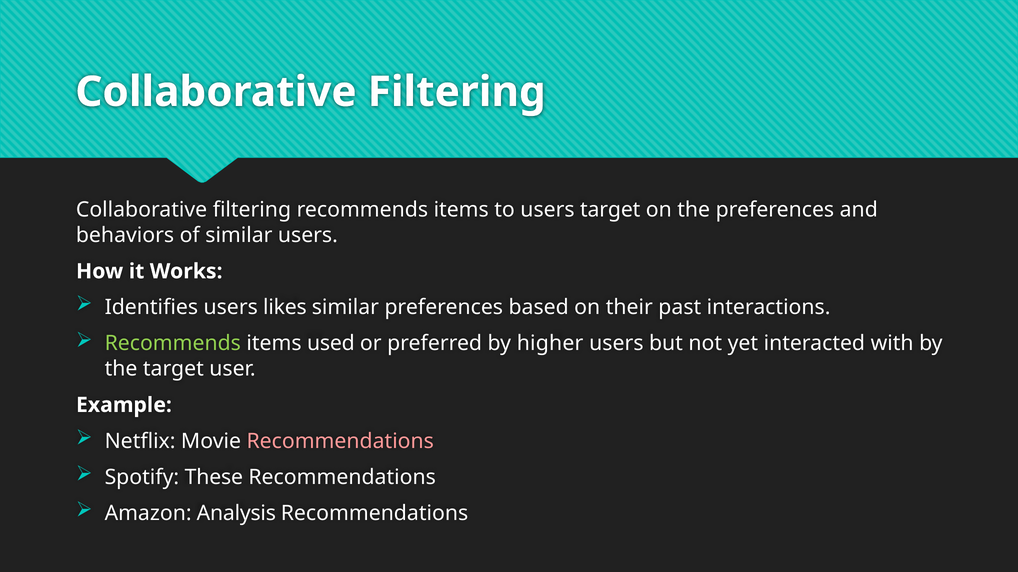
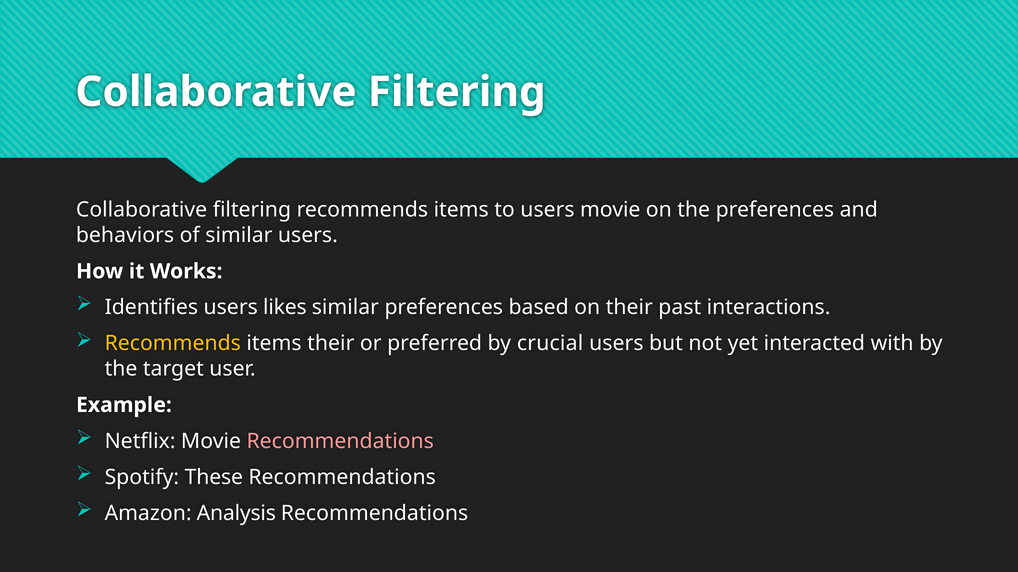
users target: target -> movie
Recommends at (173, 344) colour: light green -> yellow
items used: used -> their
higher: higher -> crucial
